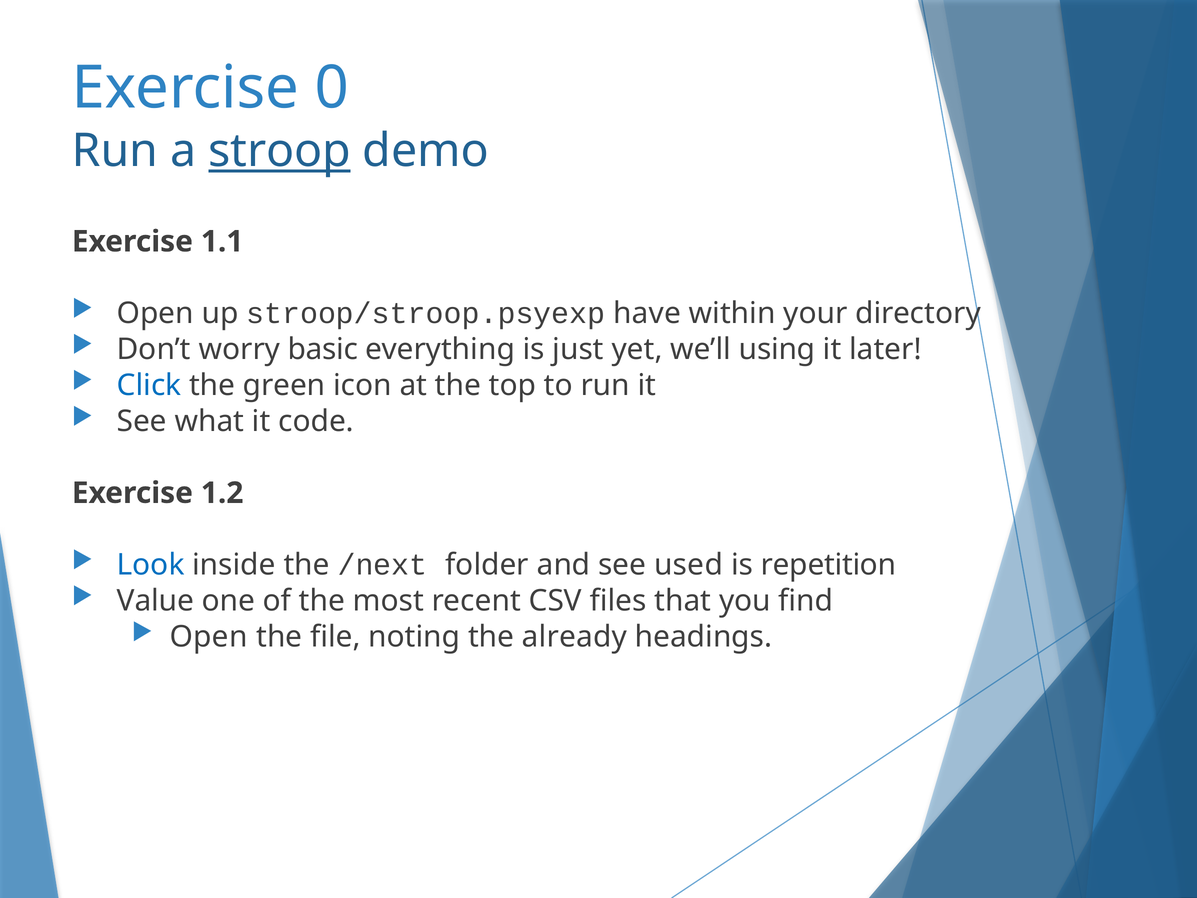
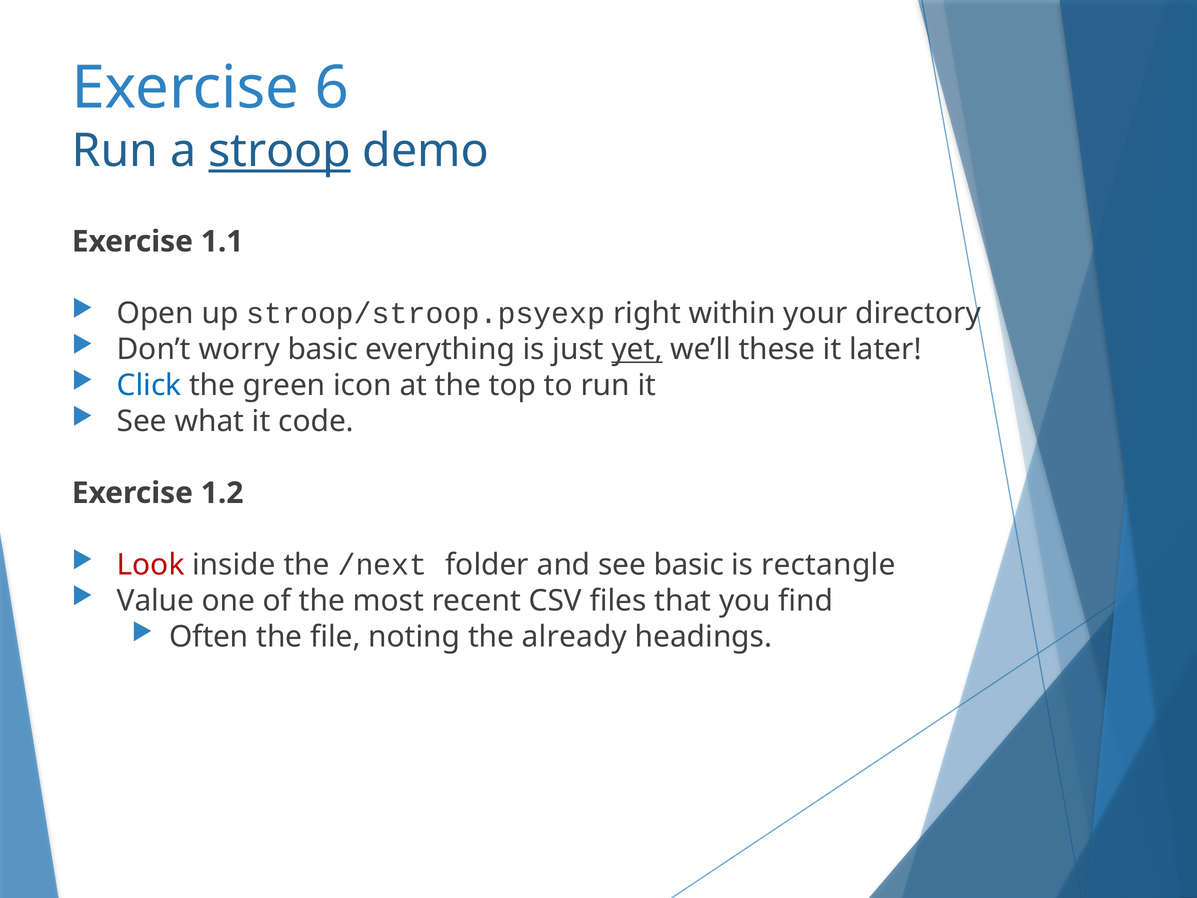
0: 0 -> 6
have: have -> right
yet underline: none -> present
using: using -> these
Look colour: blue -> red
see used: used -> basic
repetition: repetition -> rectangle
Open at (209, 637): Open -> Often
